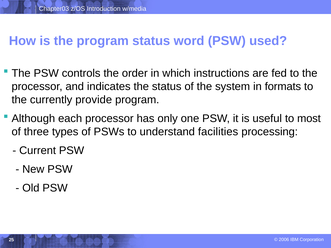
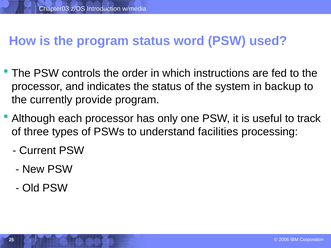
formats: formats -> backup
most: most -> track
